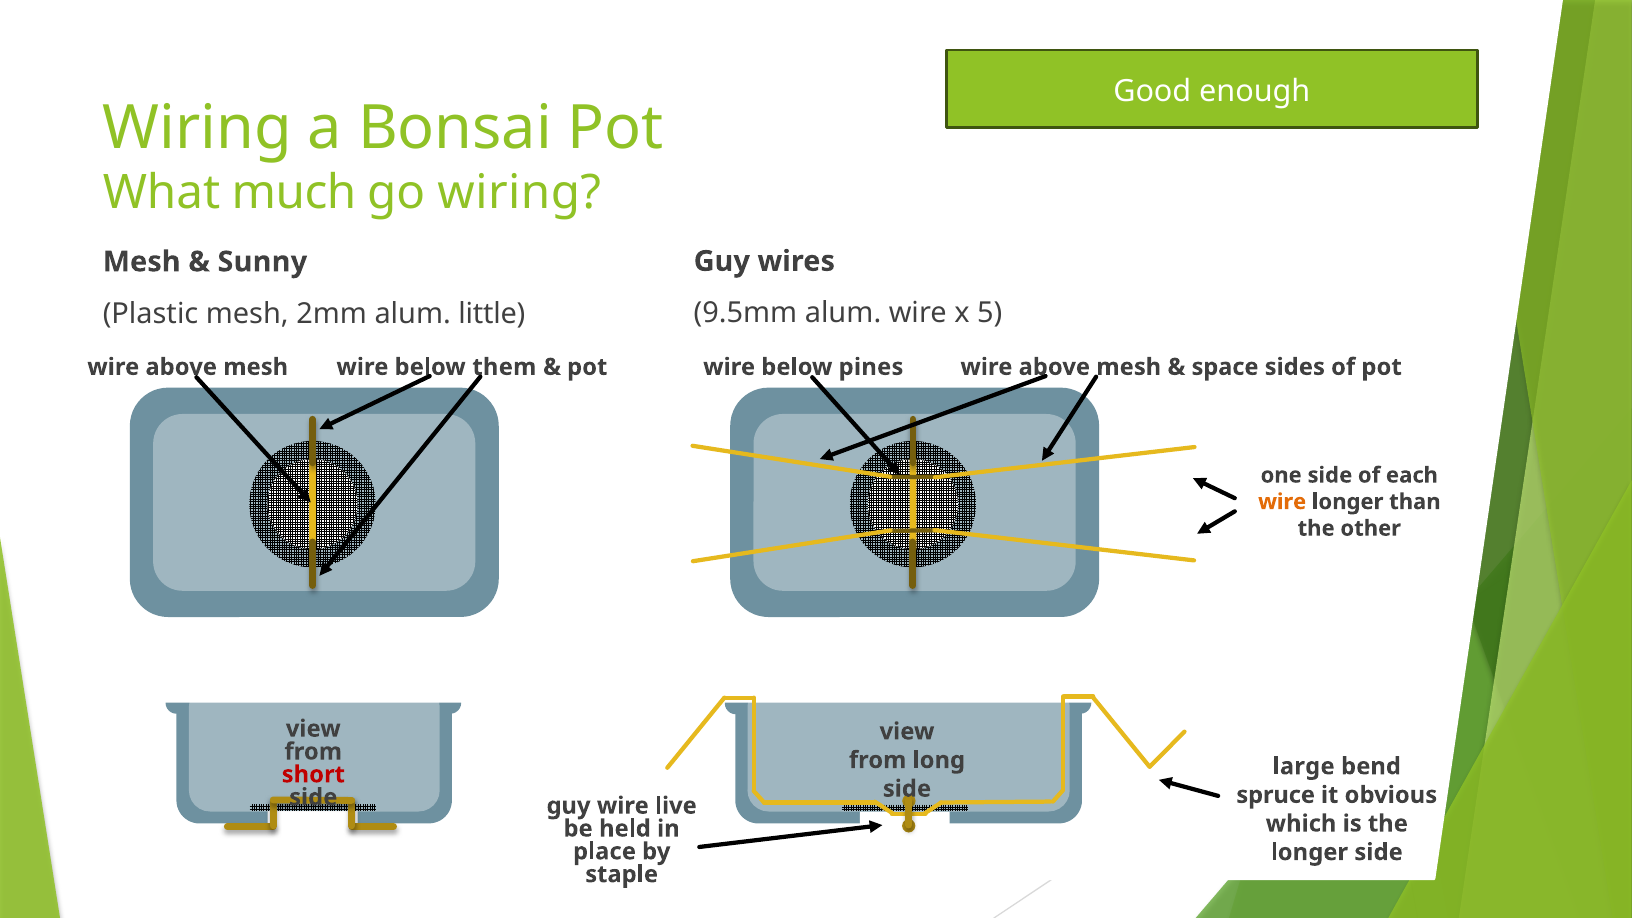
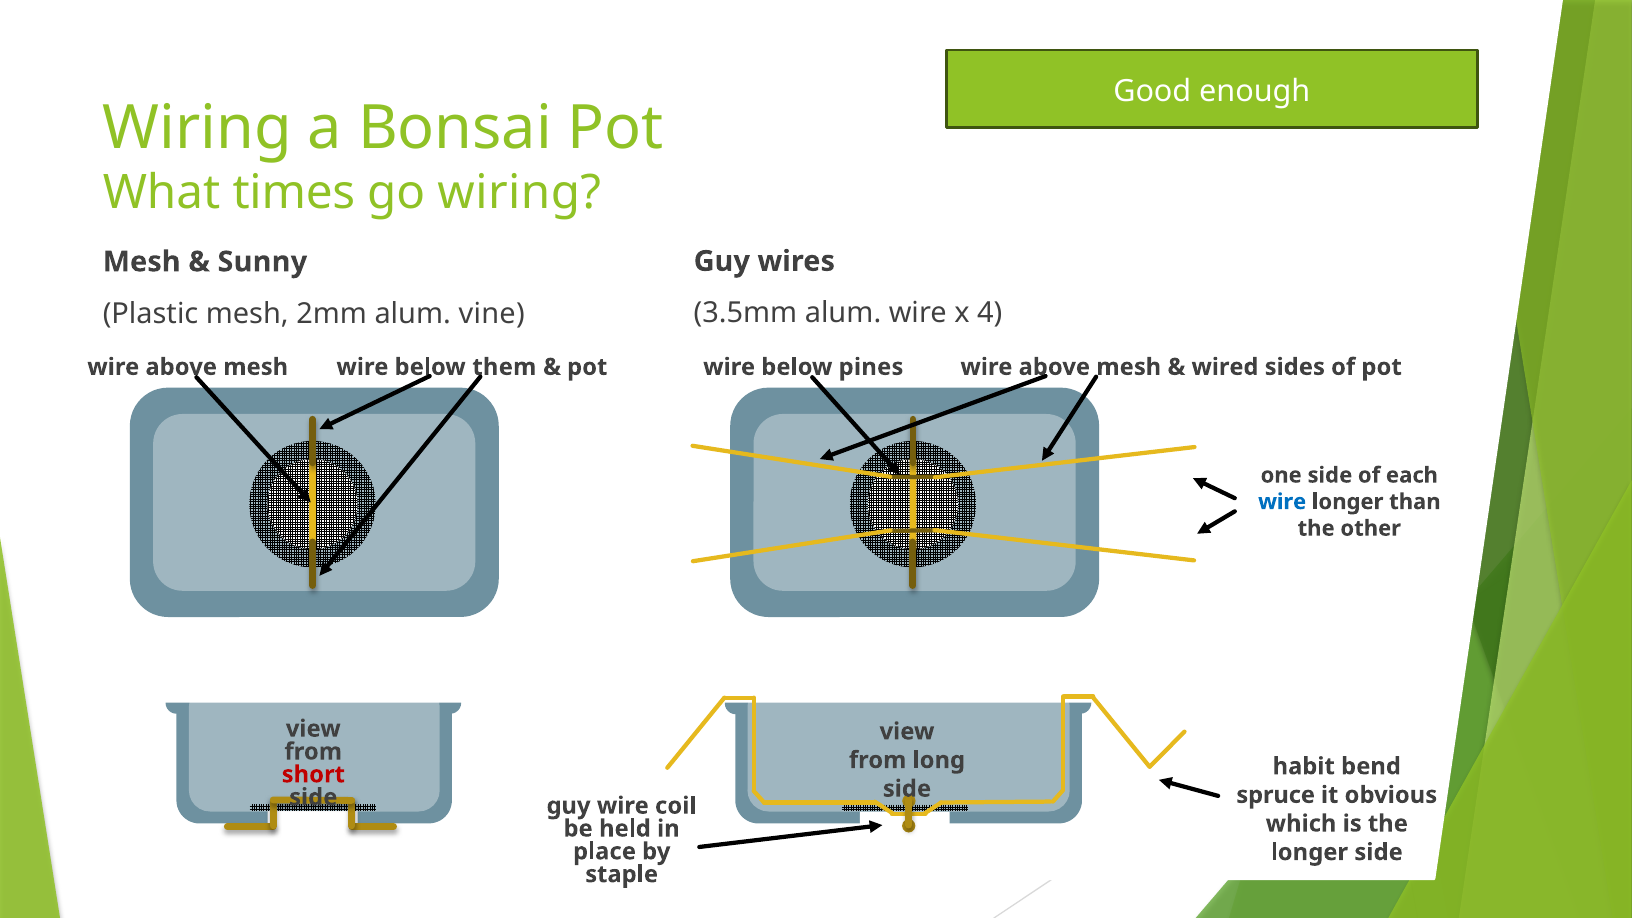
much: much -> times
9.5mm: 9.5mm -> 3.5mm
5: 5 -> 4
little: little -> vine
space: space -> wired
wire at (1282, 502) colour: orange -> blue
large: large -> habit
live: live -> coil
